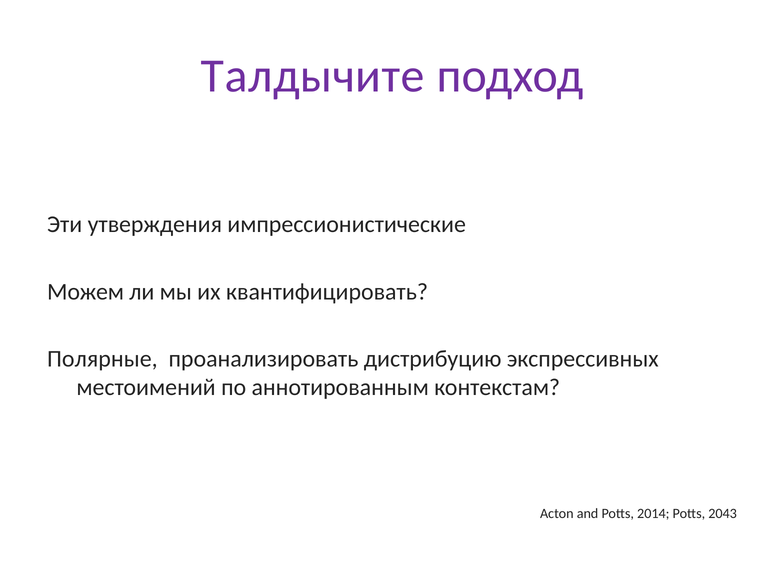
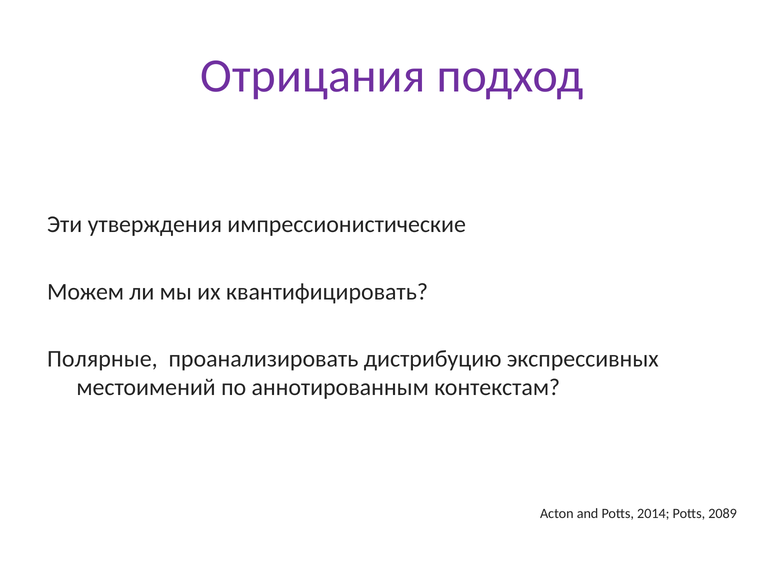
Талдычите: Талдычите -> Отрицания
2043: 2043 -> 2089
